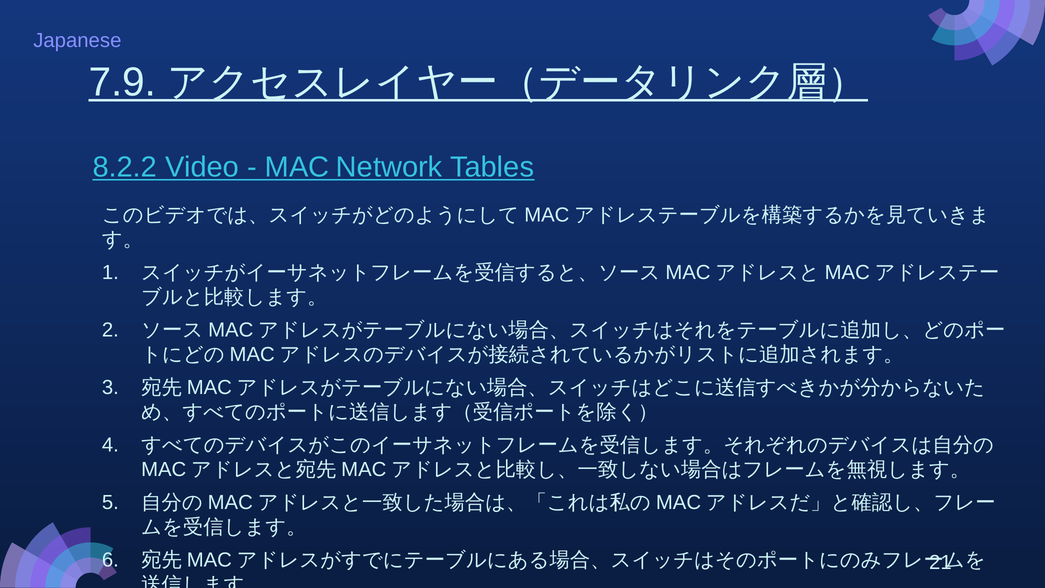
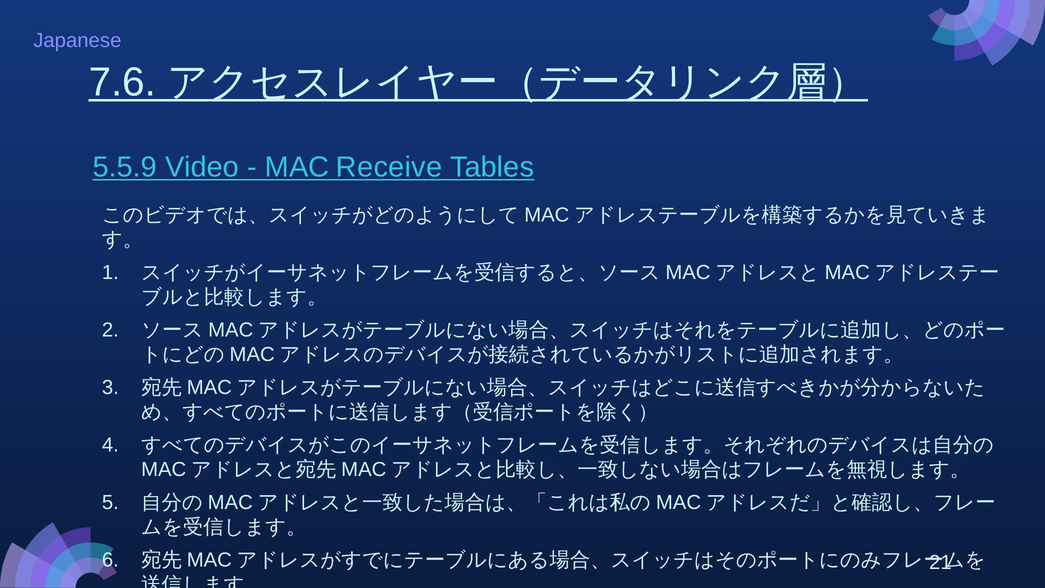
7.9: 7.9 -> 7.6
8.2.2: 8.2.2 -> 5.5.9
Network: Network -> Receive
